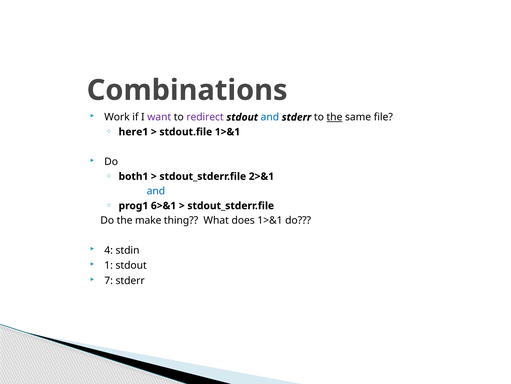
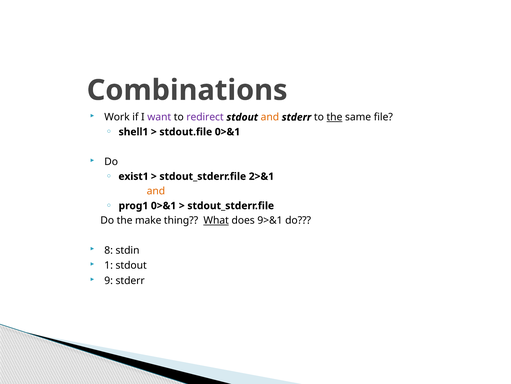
and at (270, 117) colour: blue -> orange
here1: here1 -> shell1
stdout.file 1>&1: 1>&1 -> 0>&1
both1: both1 -> exist1
and at (156, 191) colour: blue -> orange
prog1 6>&1: 6>&1 -> 0>&1
What underline: none -> present
does 1>&1: 1>&1 -> 9>&1
4: 4 -> 8
7: 7 -> 9
